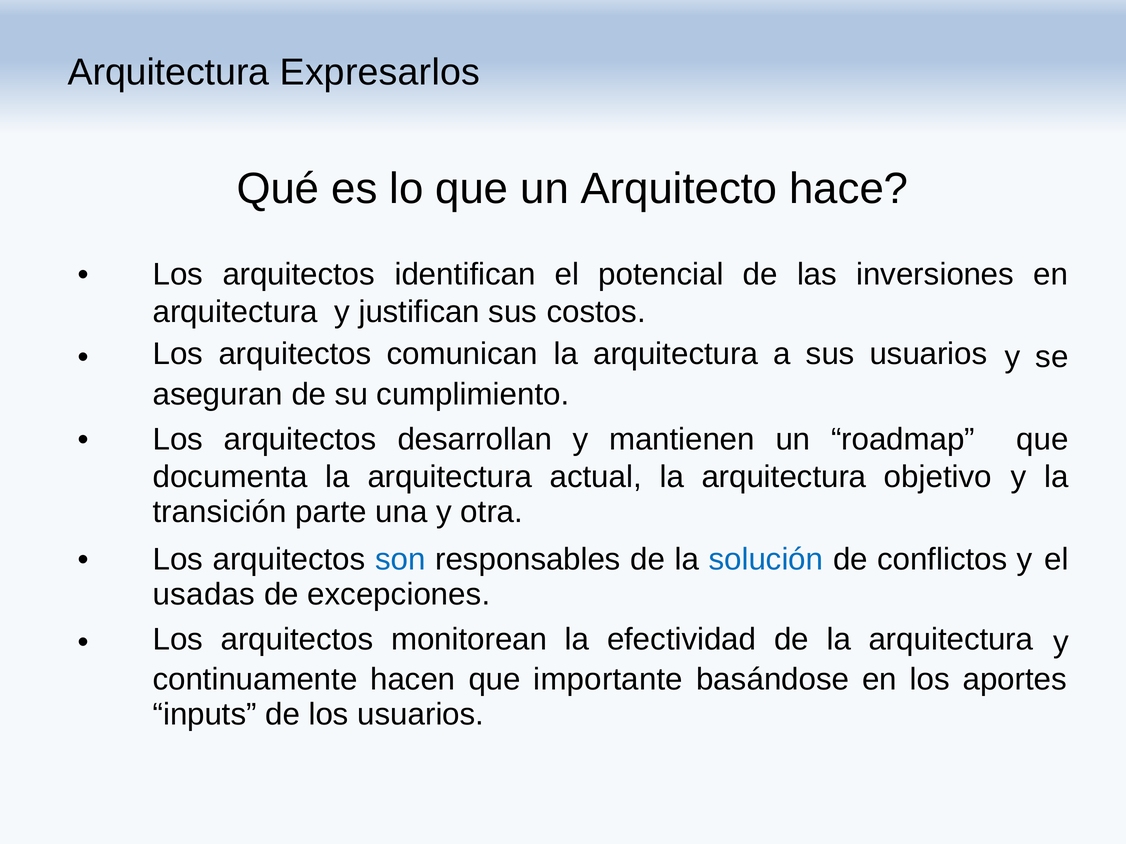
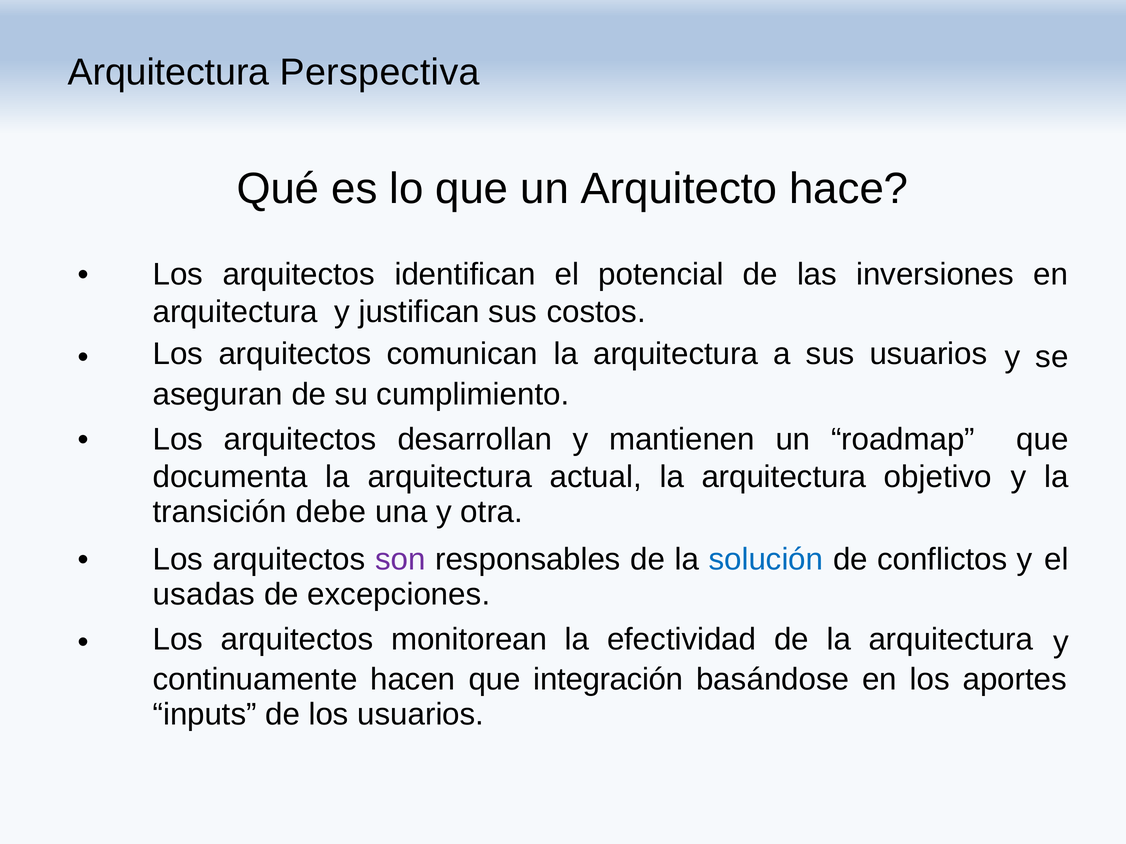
Expresarlos: Expresarlos -> Perspectiva
parte: parte -> debe
son colour: blue -> purple
importante: importante -> integración
